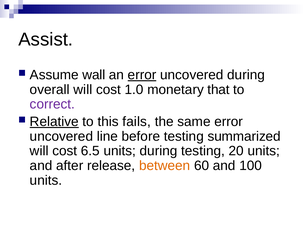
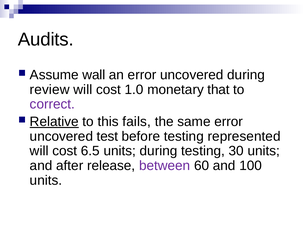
Assist: Assist -> Audits
error at (142, 75) underline: present -> none
overall: overall -> review
line: line -> test
summarized: summarized -> represented
20: 20 -> 30
between colour: orange -> purple
